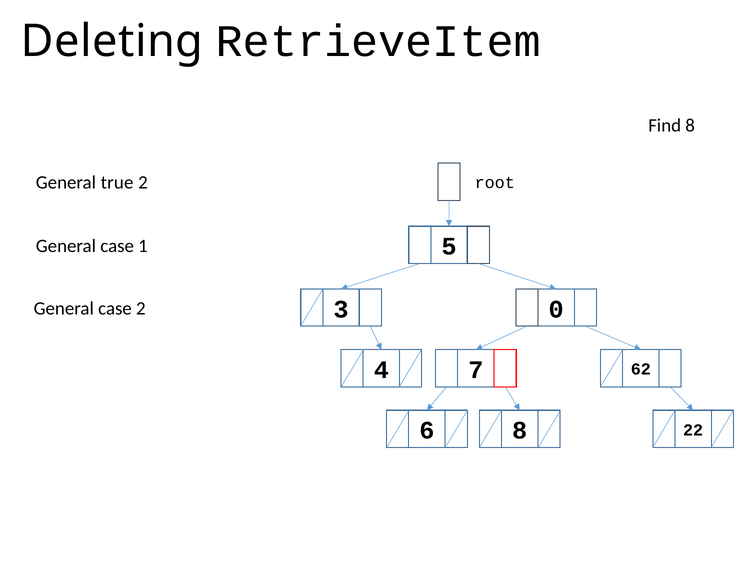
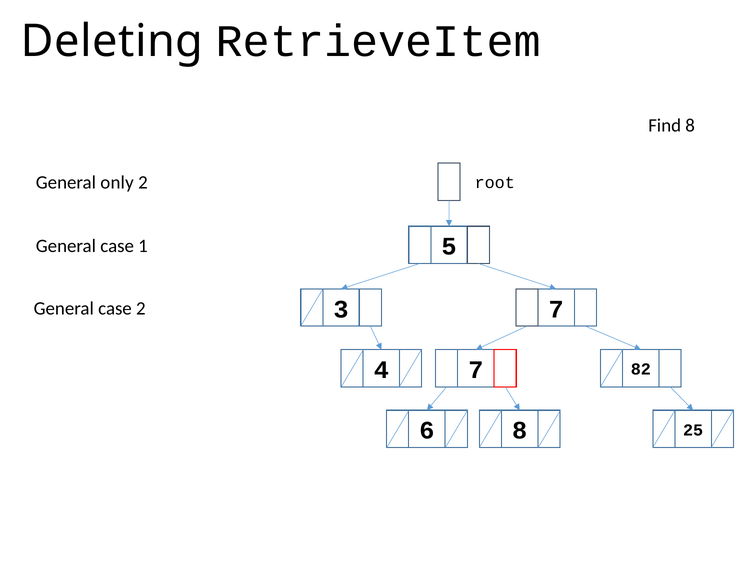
true: true -> only
3 0: 0 -> 7
62: 62 -> 82
22: 22 -> 25
